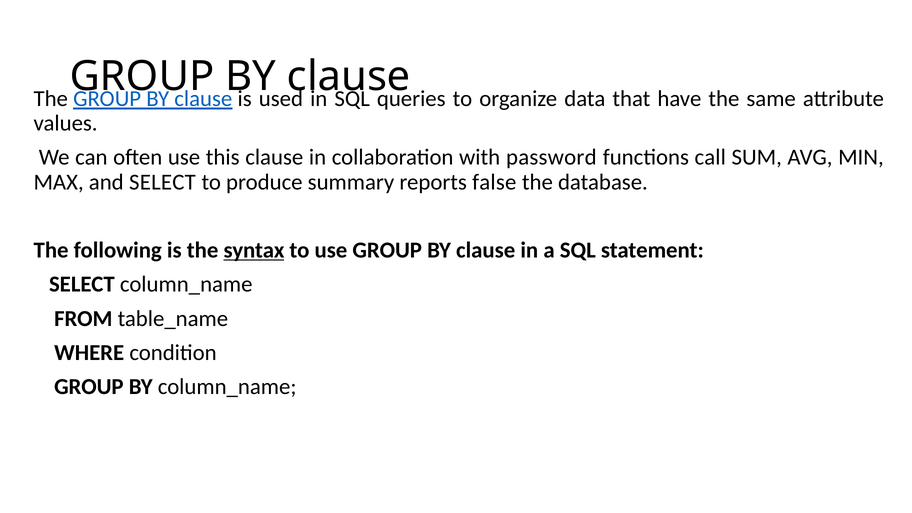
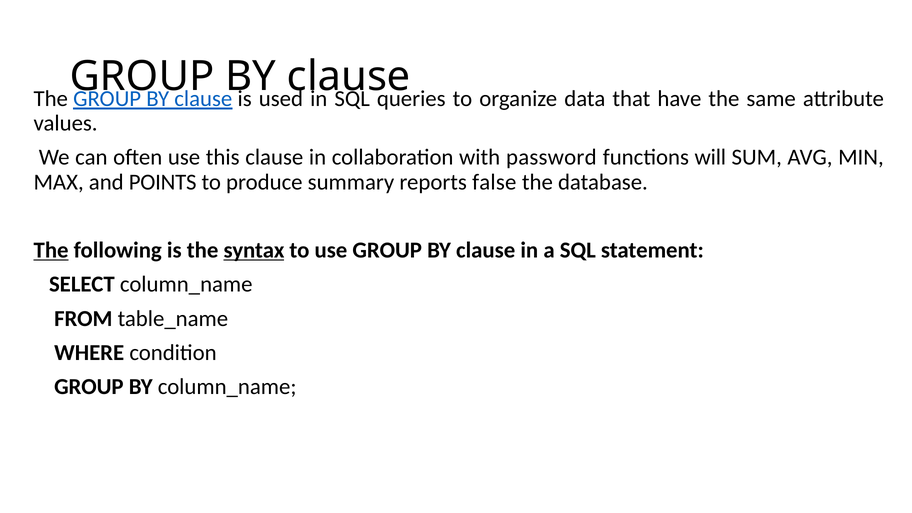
call: call -> will
and SELECT: SELECT -> POINTS
The at (51, 250) underline: none -> present
